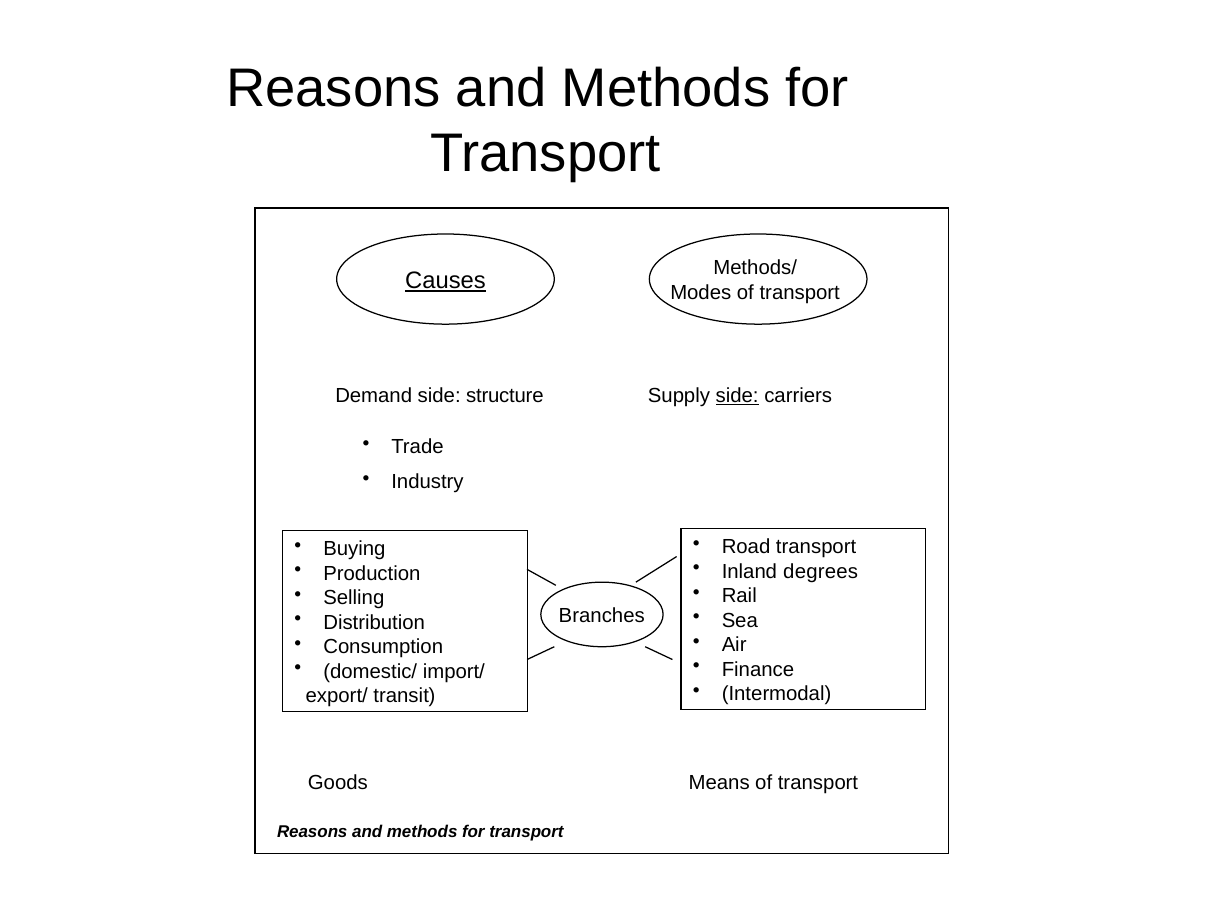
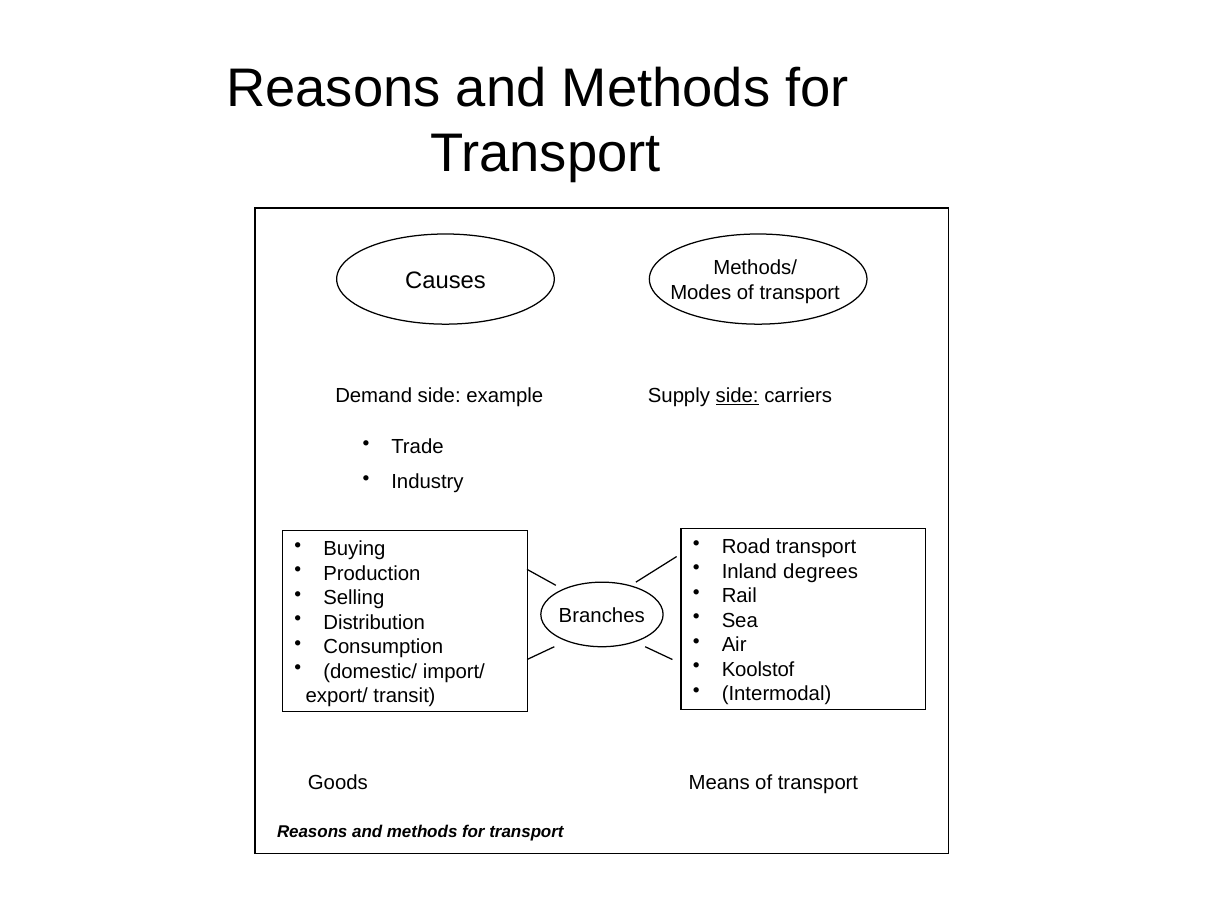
Causes underline: present -> none
structure: structure -> example
Finance: Finance -> Koolstof
